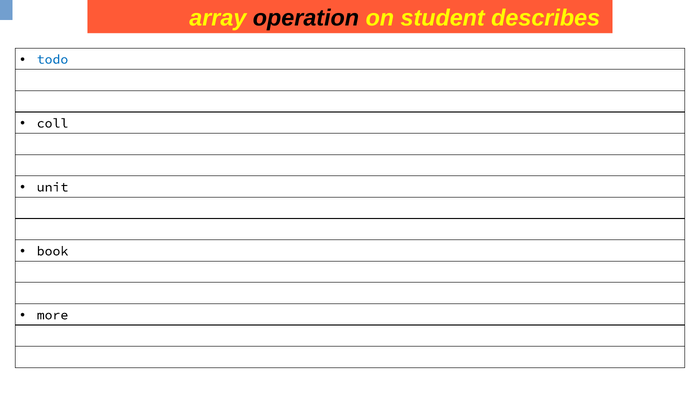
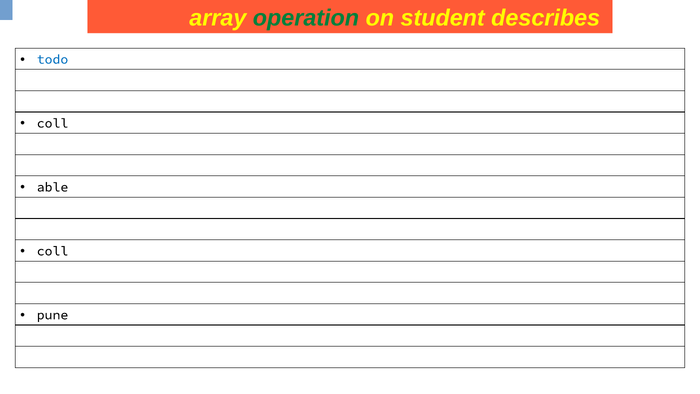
operation colour: black -> green
unit: unit -> able
book at (52, 251): book -> coll
more: more -> pune
